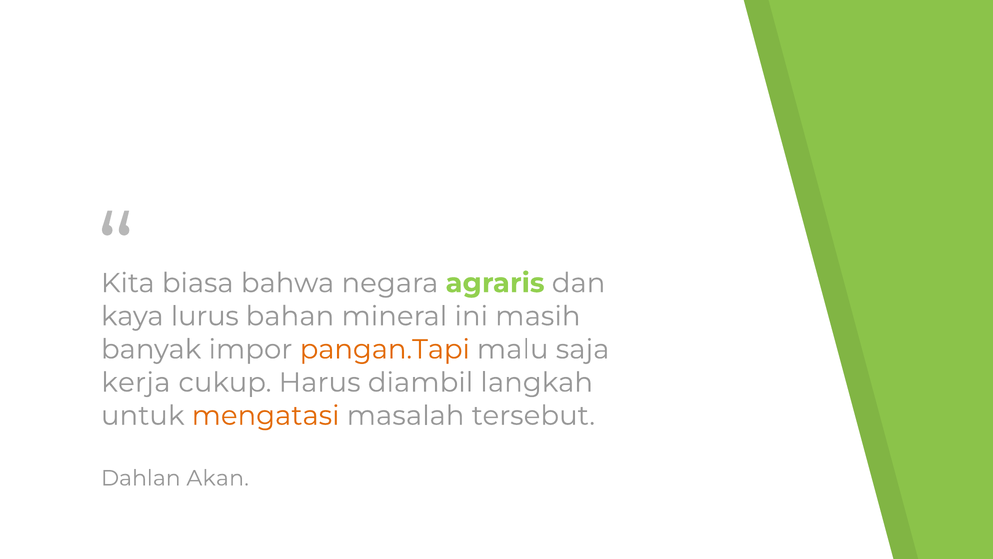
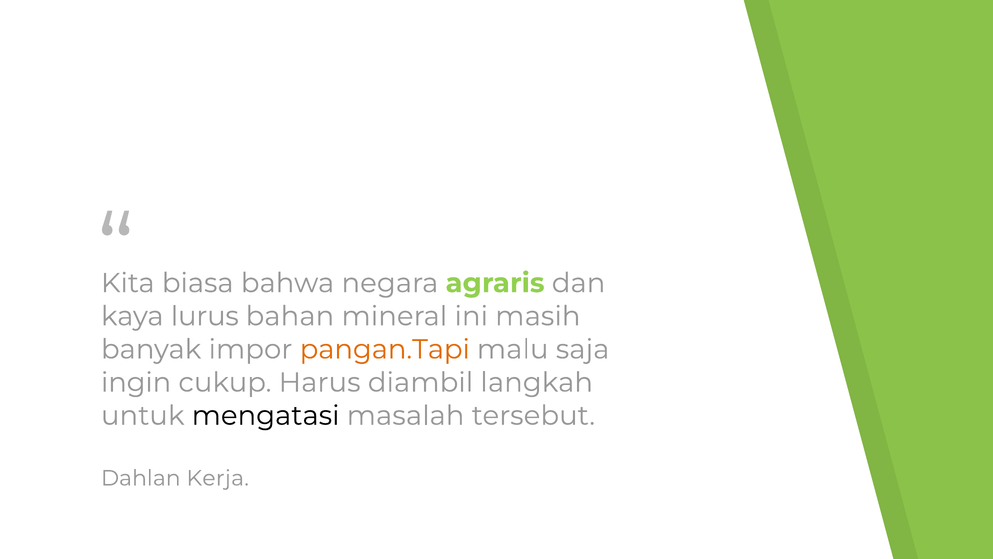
kerja: kerja -> ingin
mengatasi colour: orange -> black
Akan: Akan -> Kerja
